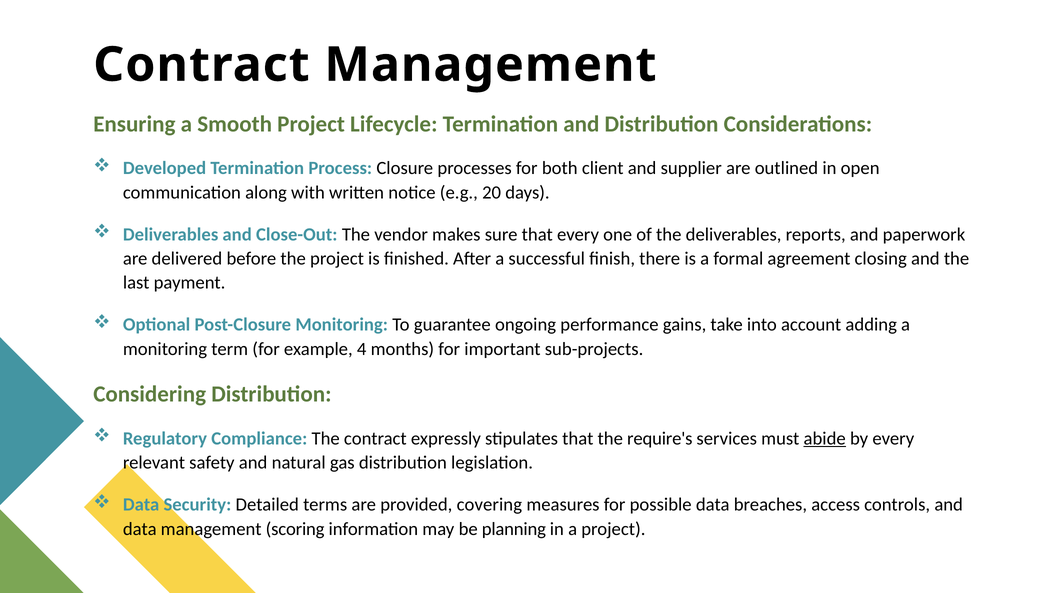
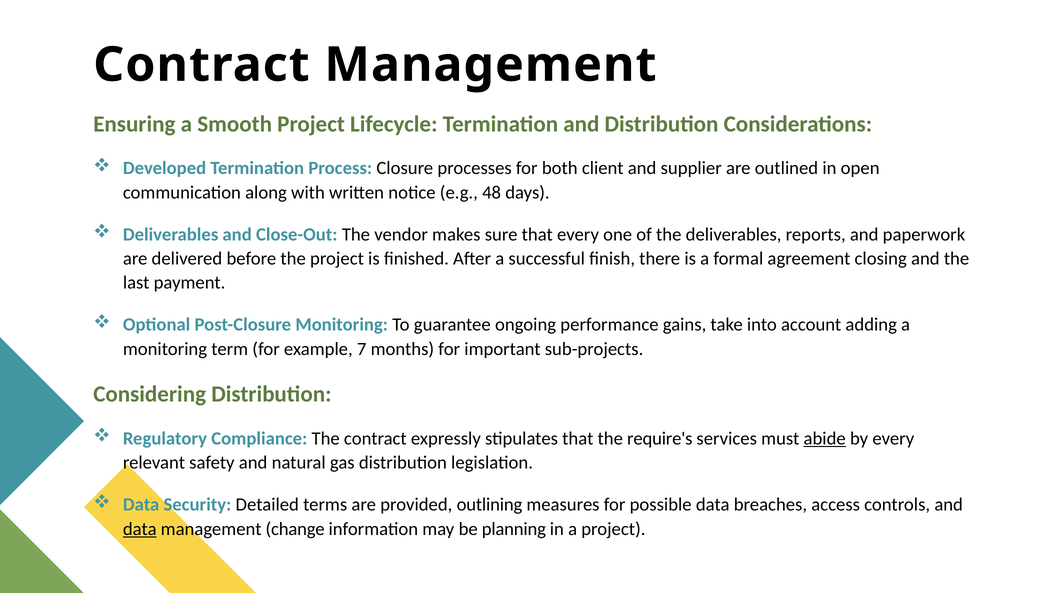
20: 20 -> 48
4: 4 -> 7
covering: covering -> outlining
data at (140, 529) underline: none -> present
scoring: scoring -> change
